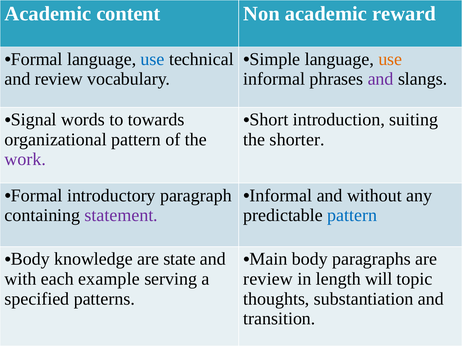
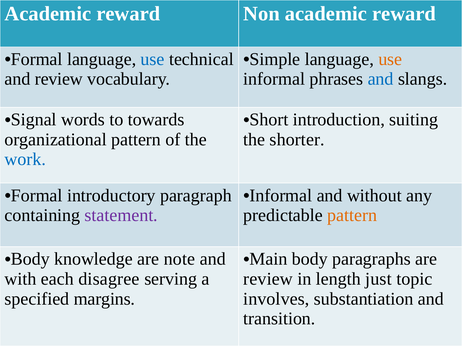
content at (128, 14): content -> reward
and at (381, 79) colour: purple -> blue
work colour: purple -> blue
pattern at (352, 216) colour: blue -> orange
state: state -> note
example: example -> disagree
will: will -> just
patterns: patterns -> margins
thoughts: thoughts -> involves
